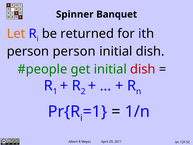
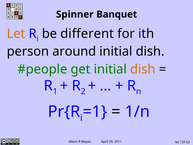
returned: returned -> different
person person: person -> around
dish at (143, 69) colour: red -> orange
